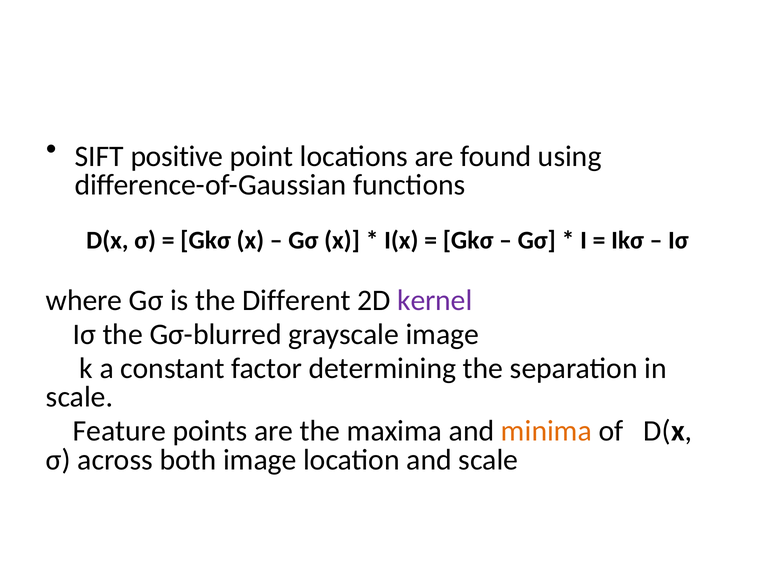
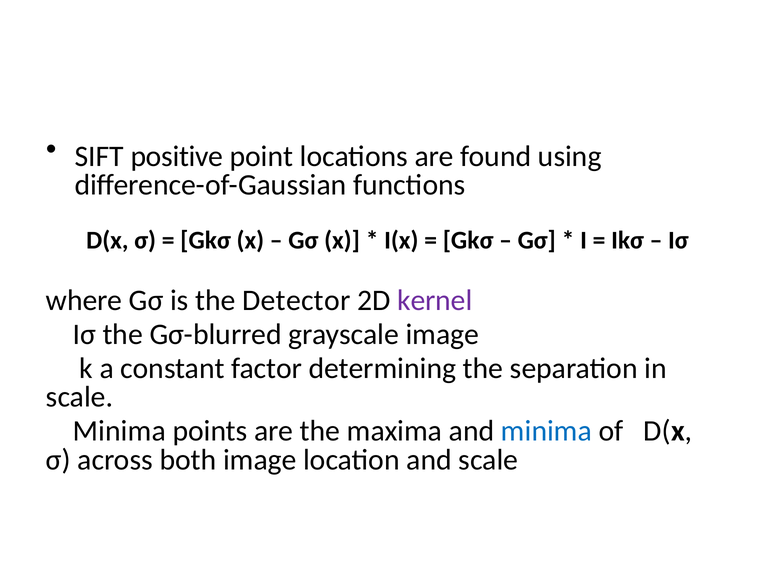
Different: Different -> Detector
Feature at (119, 431): Feature -> Minima
minima at (546, 431) colour: orange -> blue
